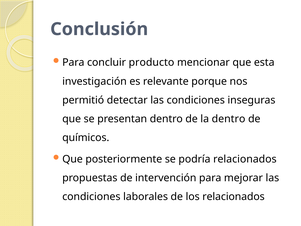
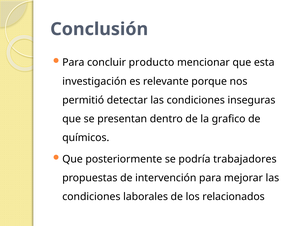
la dentro: dentro -> grafico
podría relacionados: relacionados -> trabajadores
